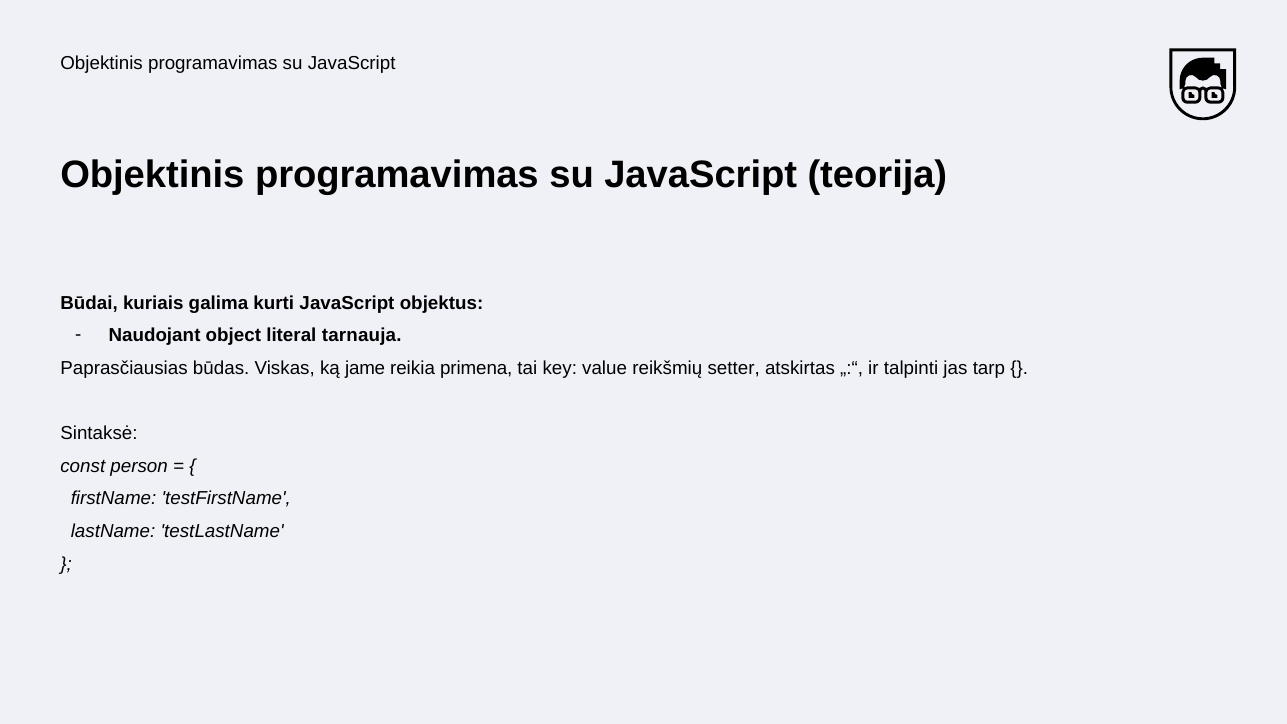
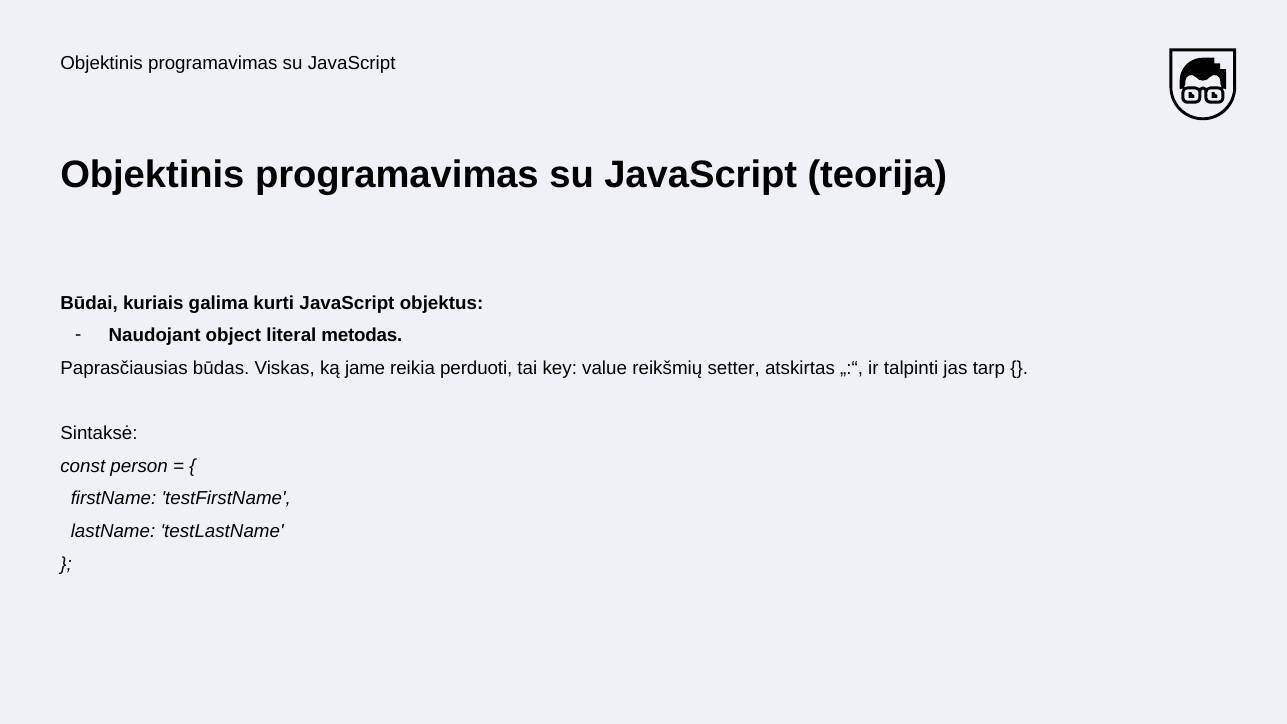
tarnauja: tarnauja -> metodas
primena: primena -> perduoti
